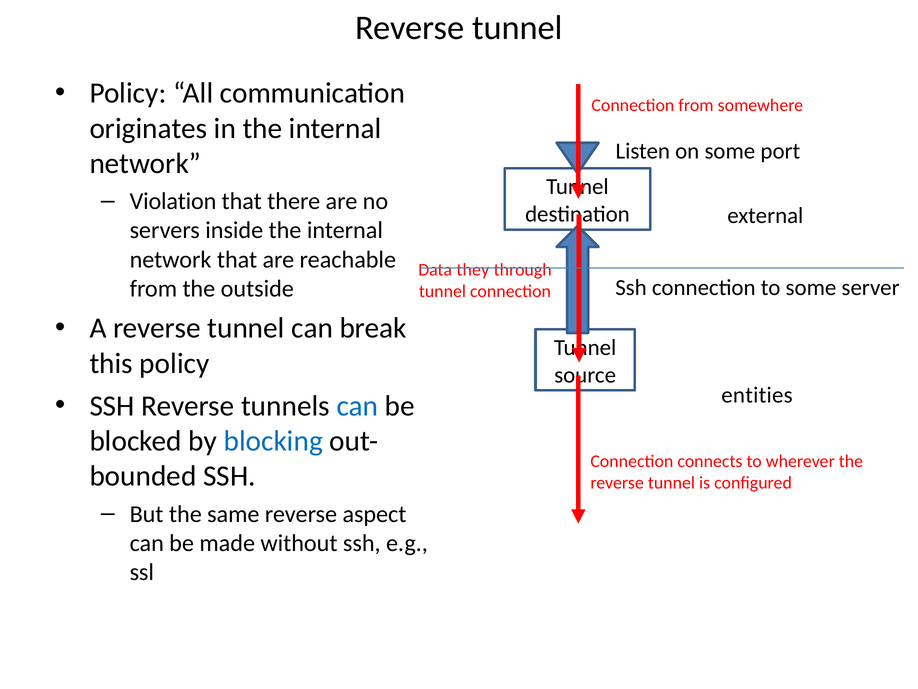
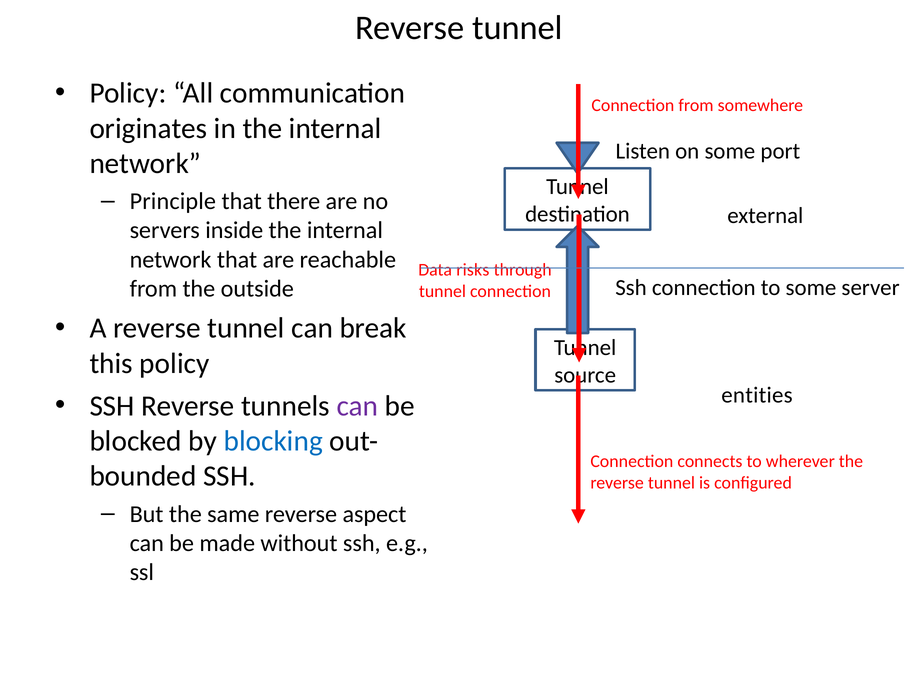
Violation: Violation -> Principle
they: they -> risks
can at (357, 406) colour: blue -> purple
